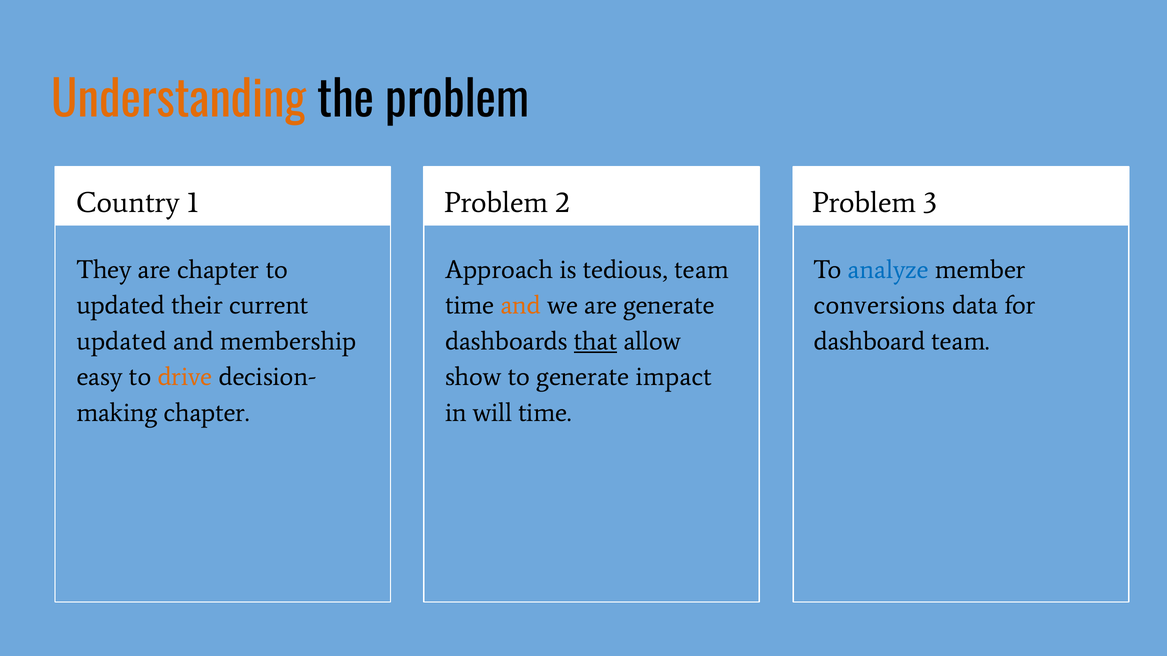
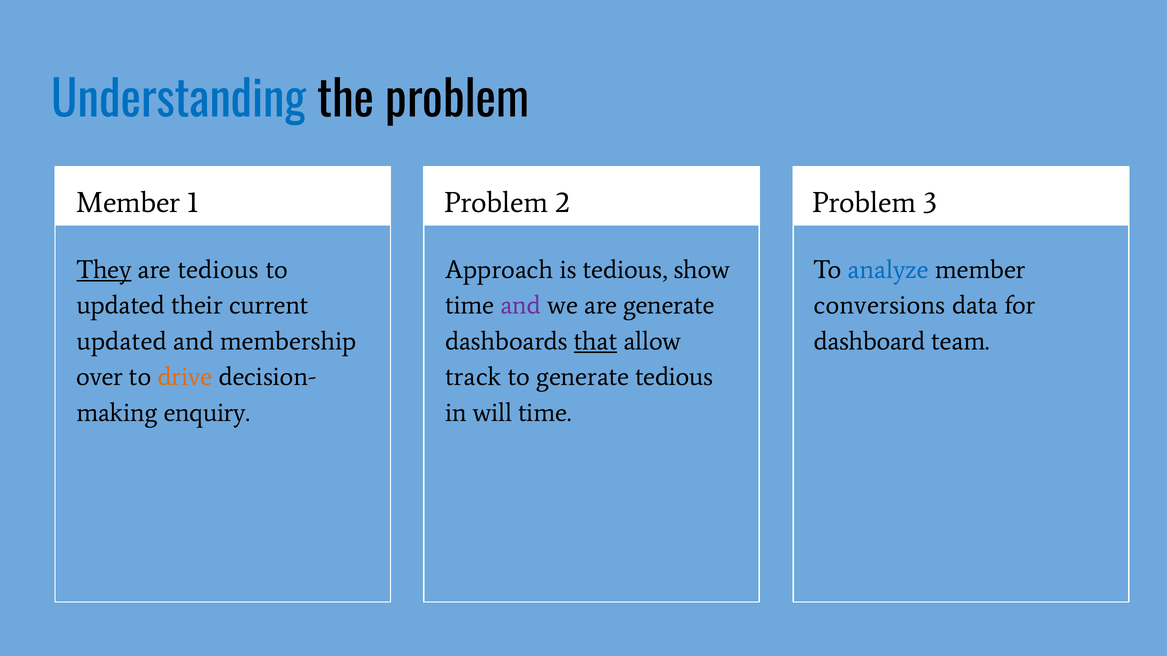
Understanding colour: orange -> blue
Country at (128, 203): Country -> Member
They underline: none -> present
are chapter: chapter -> tedious
tedious team: team -> show
and at (521, 306) colour: orange -> purple
easy: easy -> over
show: show -> track
generate impact: impact -> tedious
making chapter: chapter -> enquiry
